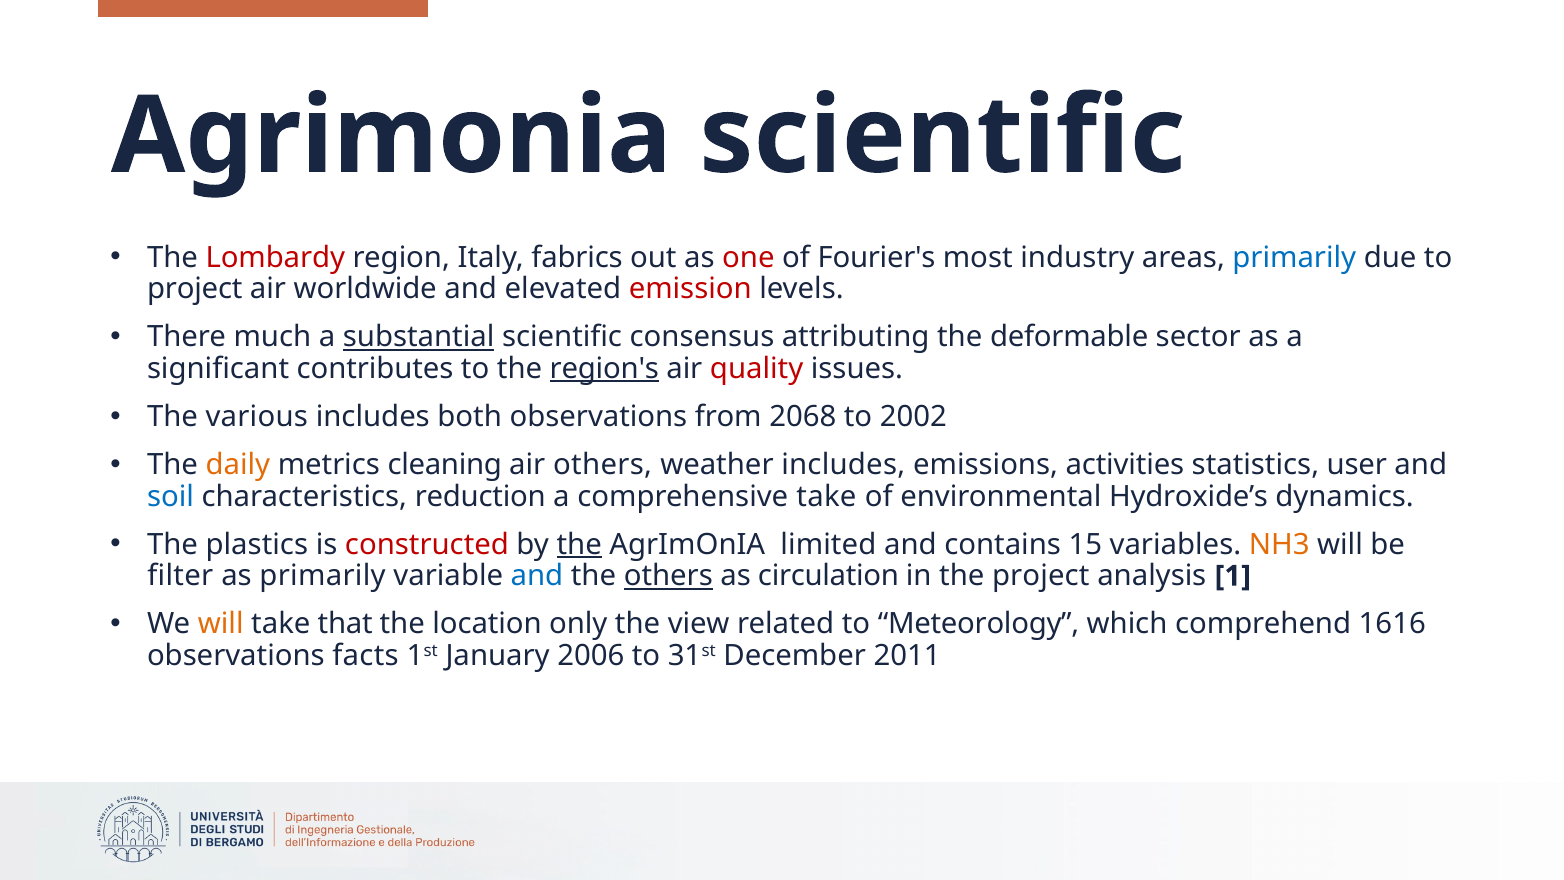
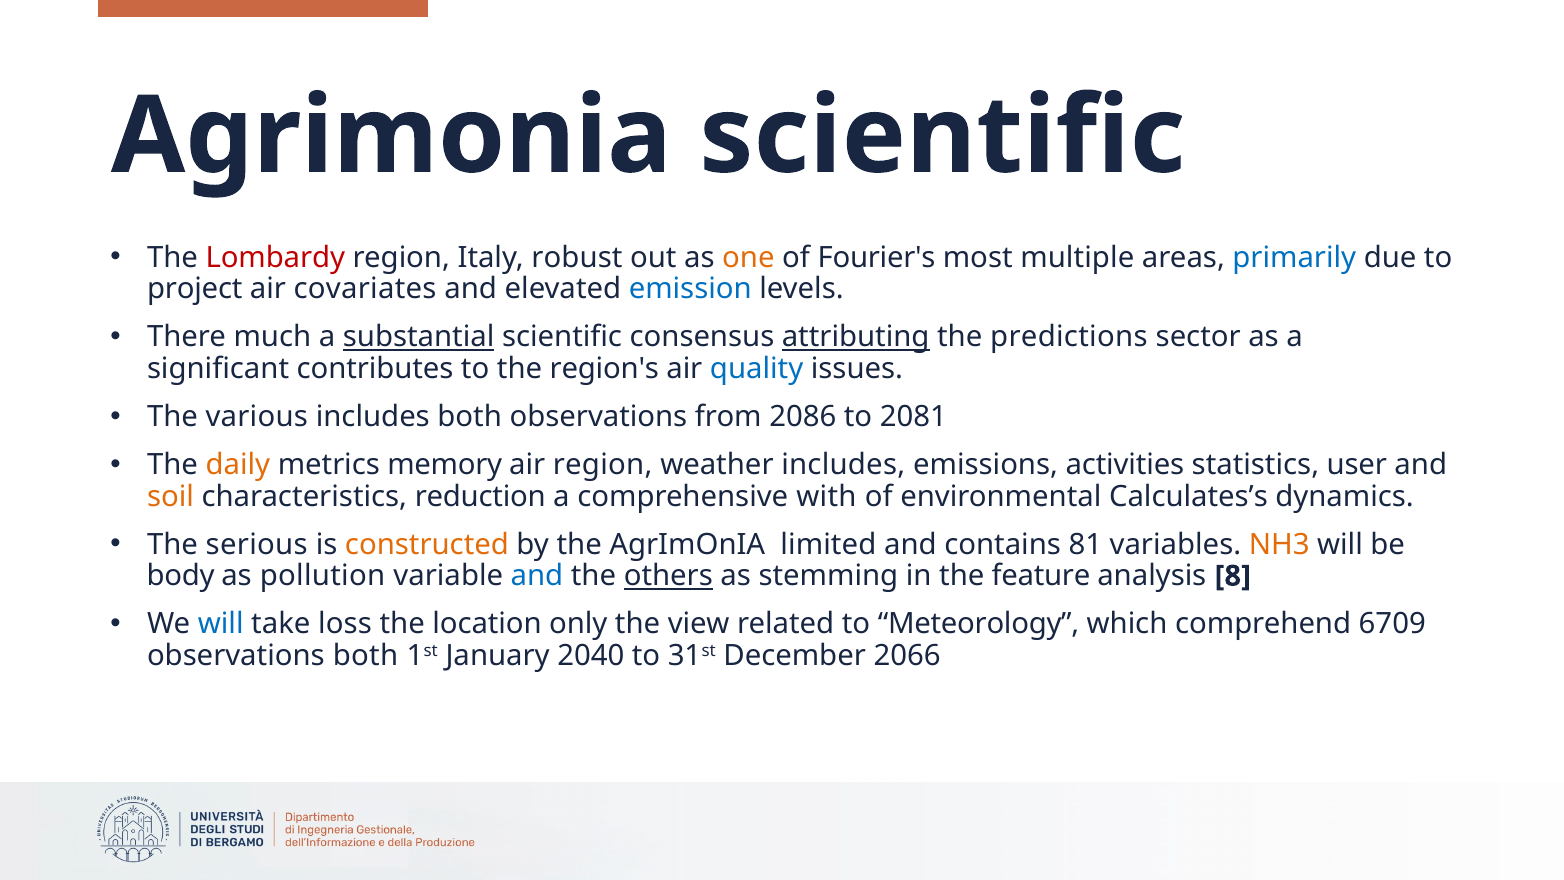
fabrics: fabrics -> robust
one colour: red -> orange
industry: industry -> multiple
worldwide: worldwide -> covariates
emission colour: red -> blue
attributing underline: none -> present
deformable: deformable -> predictions
region's underline: present -> none
quality colour: red -> blue
2068: 2068 -> 2086
2002: 2002 -> 2081
cleaning: cleaning -> memory
air others: others -> region
soil colour: blue -> orange
comprehensive take: take -> with
Hydroxide’s: Hydroxide’s -> Calculates’s
plastics: plastics -> serious
constructed colour: red -> orange
the at (579, 544) underline: present -> none
15: 15 -> 81
filter: filter -> body
as primarily: primarily -> pollution
circulation: circulation -> stemming
the project: project -> feature
1: 1 -> 8
will at (221, 624) colour: orange -> blue
that: that -> loss
1616: 1616 -> 6709
observations facts: facts -> both
2006: 2006 -> 2040
2011: 2011 -> 2066
